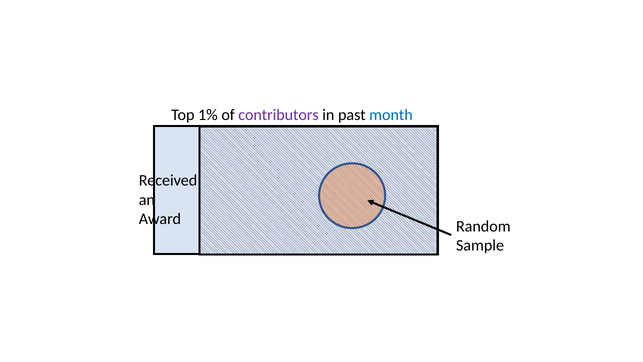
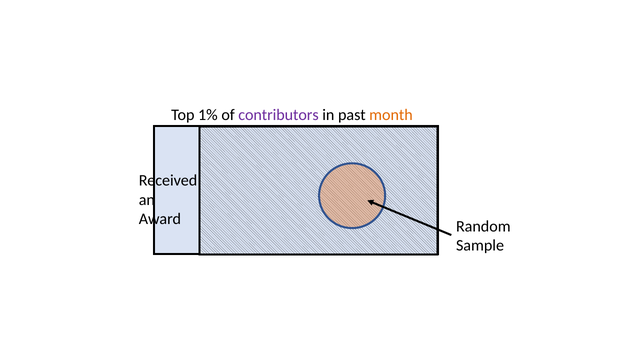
month colour: blue -> orange
